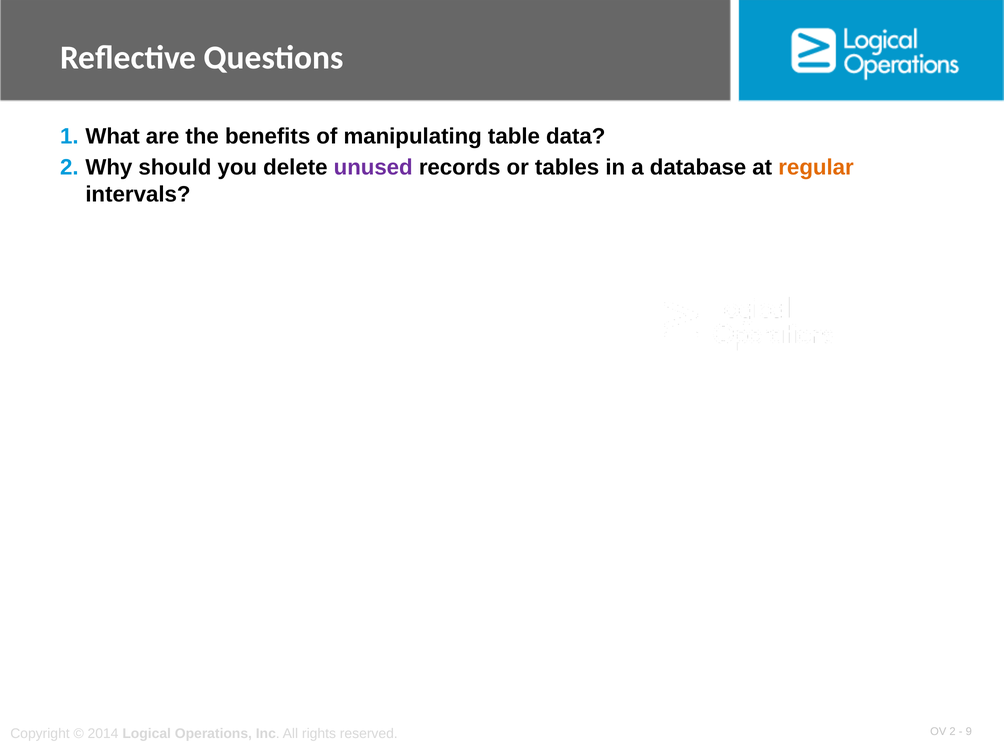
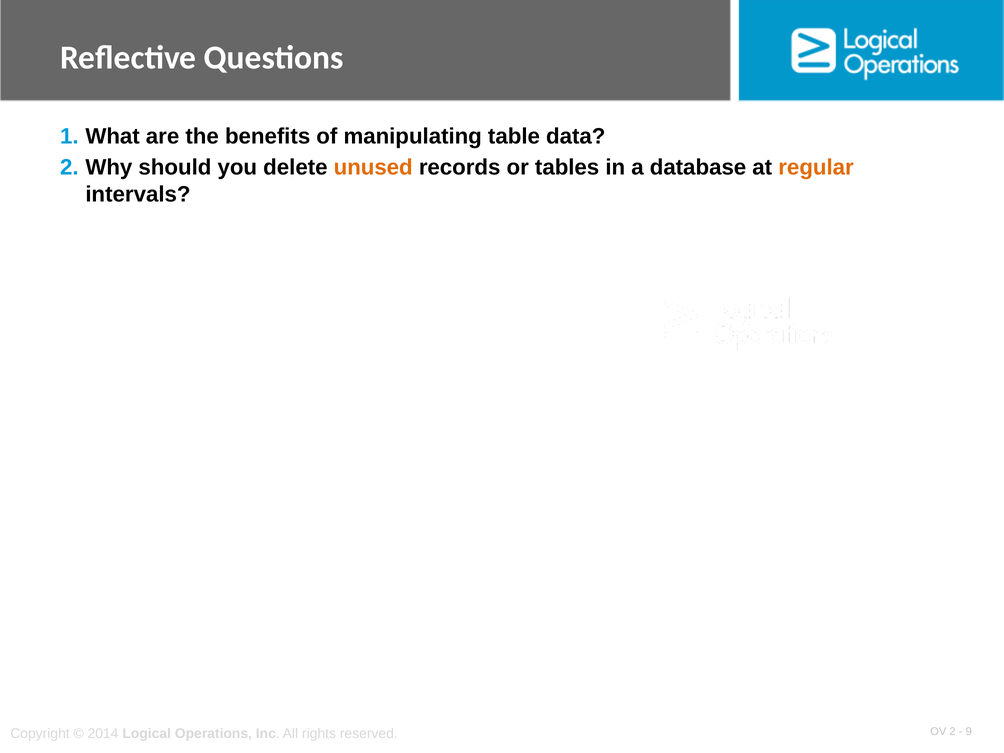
unused colour: purple -> orange
